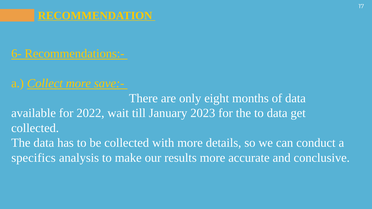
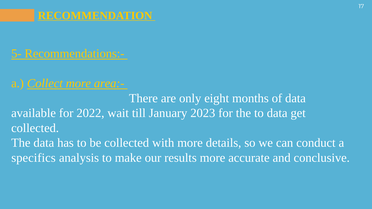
6-: 6- -> 5-
save:-: save:- -> area:-
